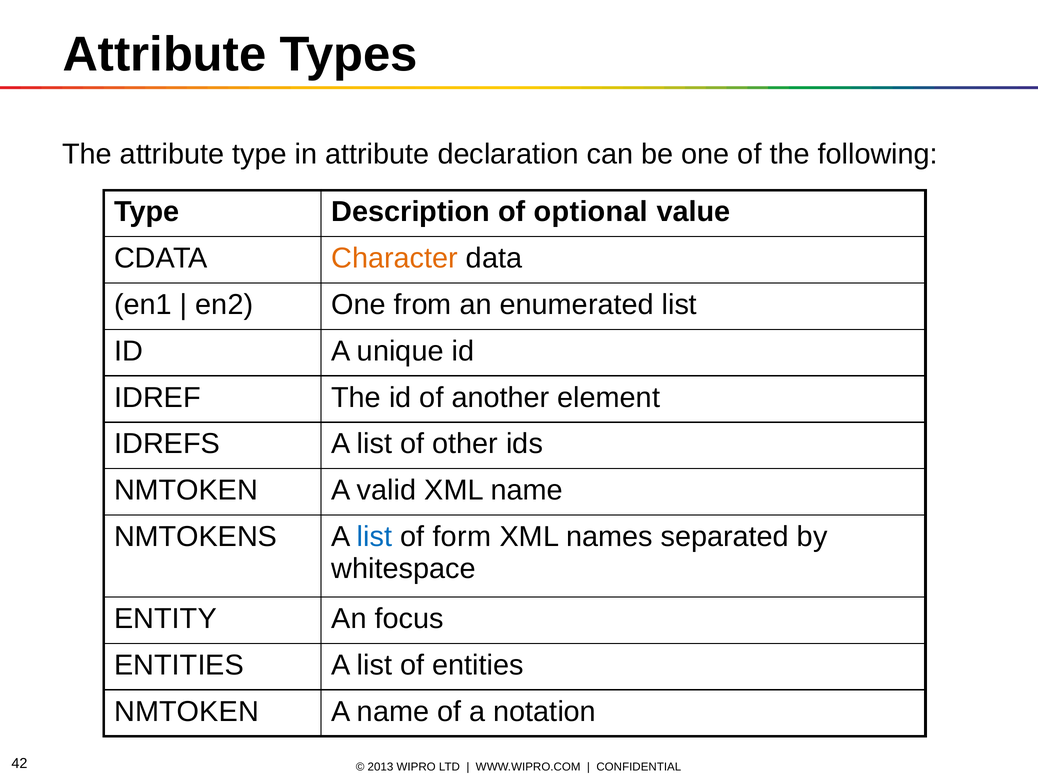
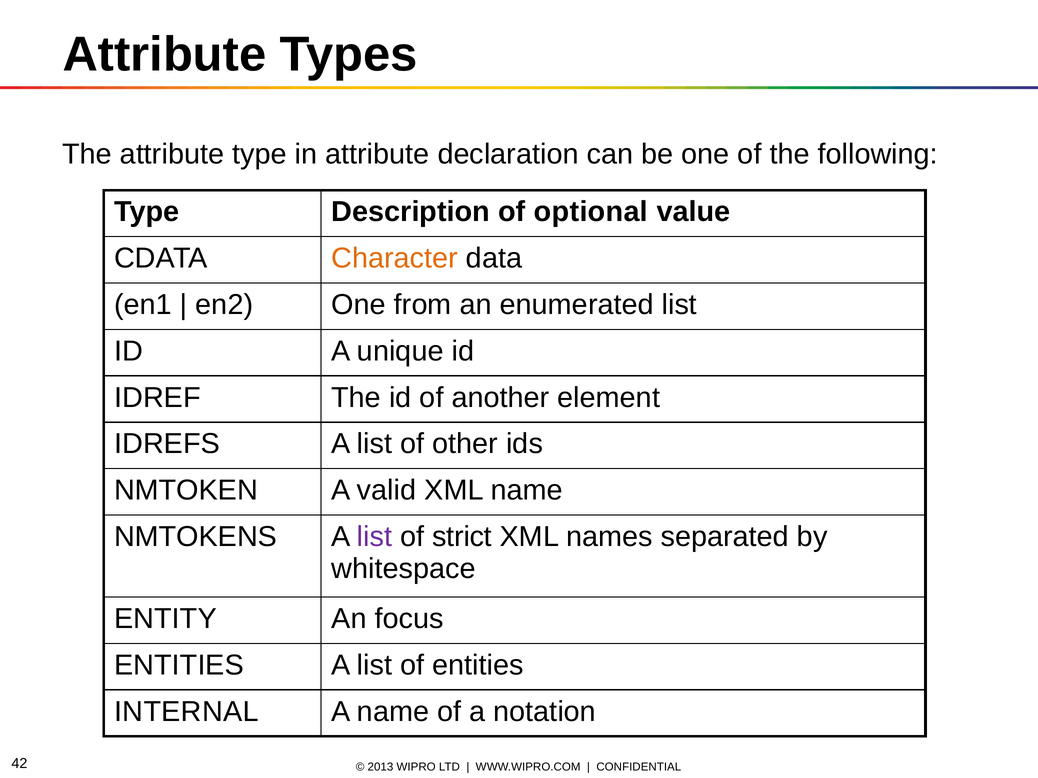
list at (375, 537) colour: blue -> purple
form: form -> strict
NMTOKEN at (187, 712): NMTOKEN -> INTERNAL
